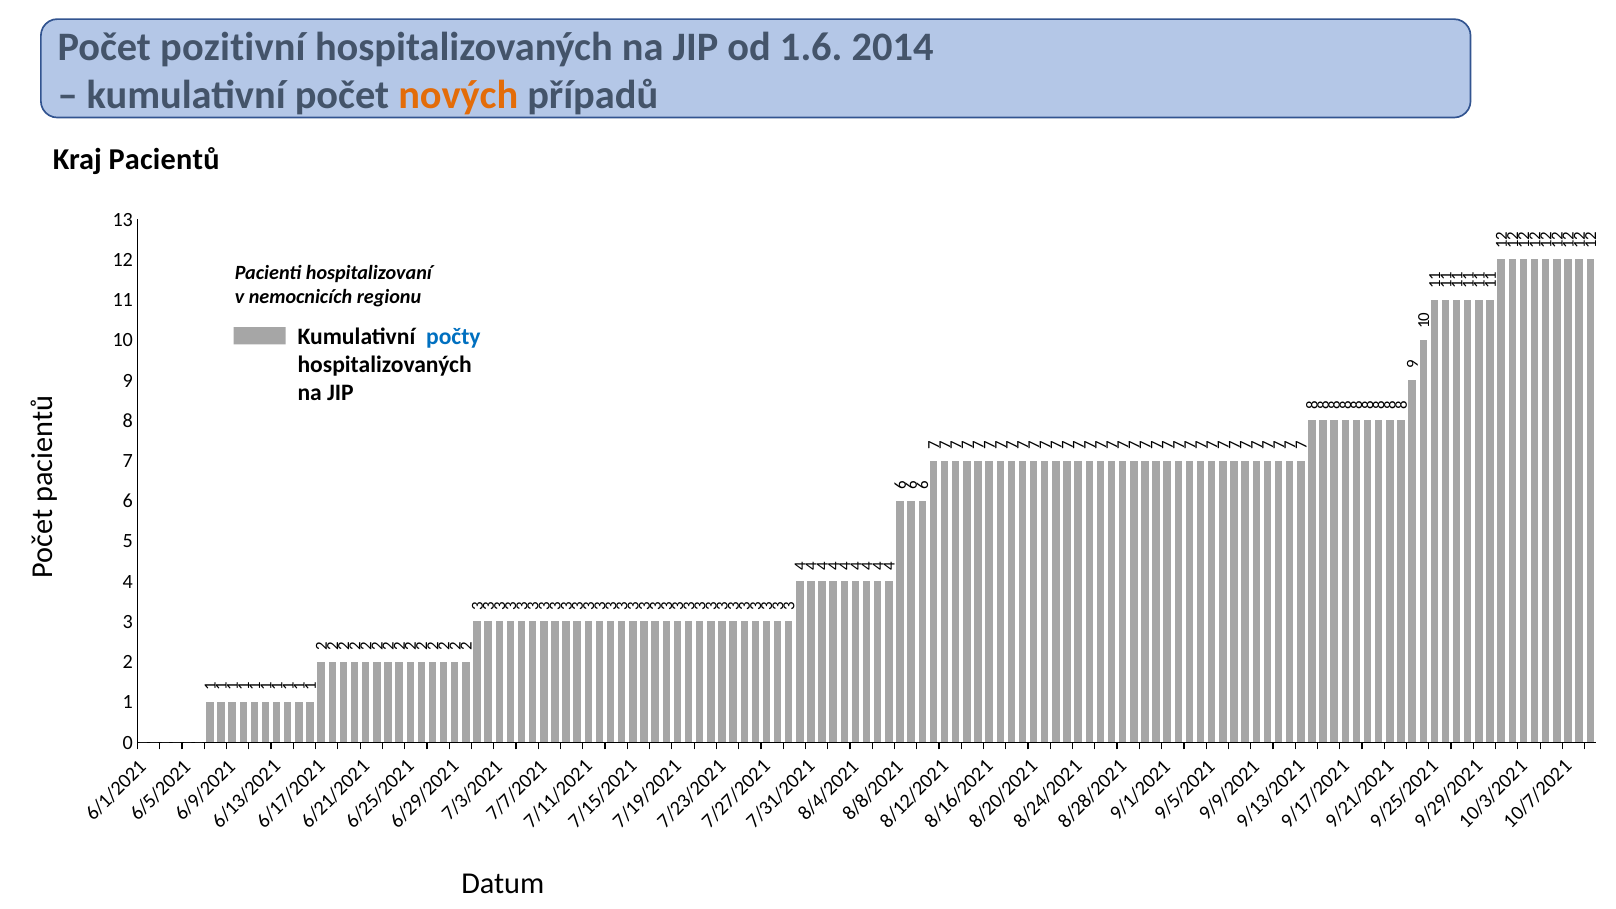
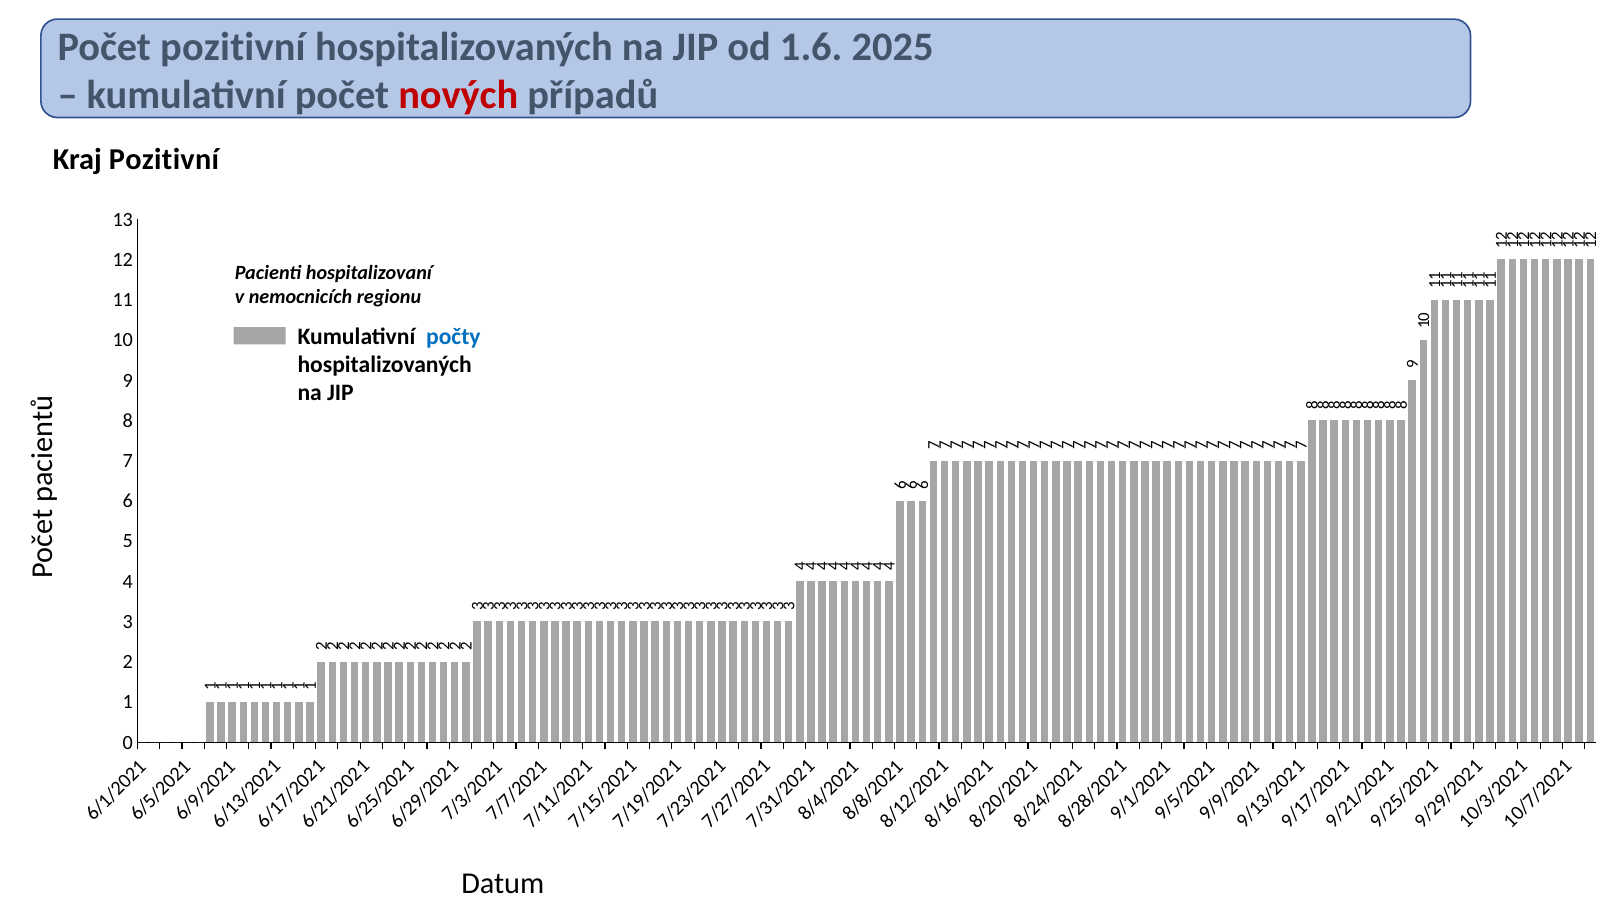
2014: 2014 -> 2025
nových colour: orange -> red
Kraj Pacientů: Pacientů -> Pozitivní
